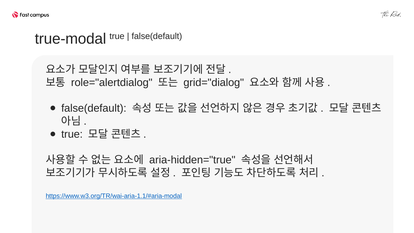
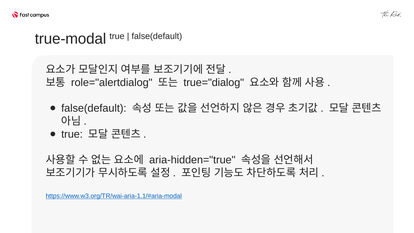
grid="dialog: grid="dialog -> true="dialog
